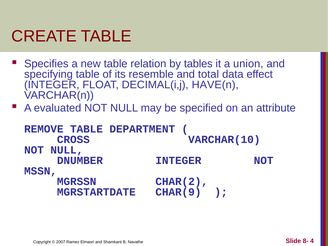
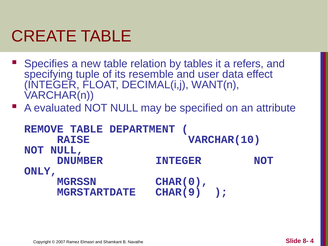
union: union -> refers
specifying table: table -> tuple
total: total -> user
HAVE(n: HAVE(n -> WANT(n
CROSS: CROSS -> RAISE
MSSN: MSSN -> ONLY
CHAR(2: CHAR(2 -> CHAR(0
